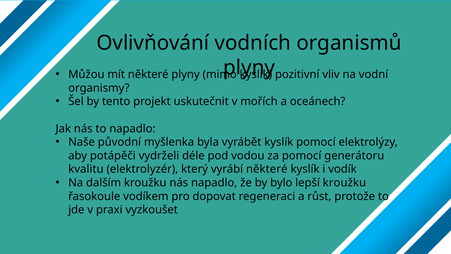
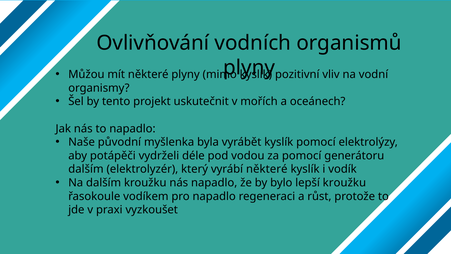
kvalitu at (86, 169): kvalitu -> dalším
pro dopovat: dopovat -> napadlo
